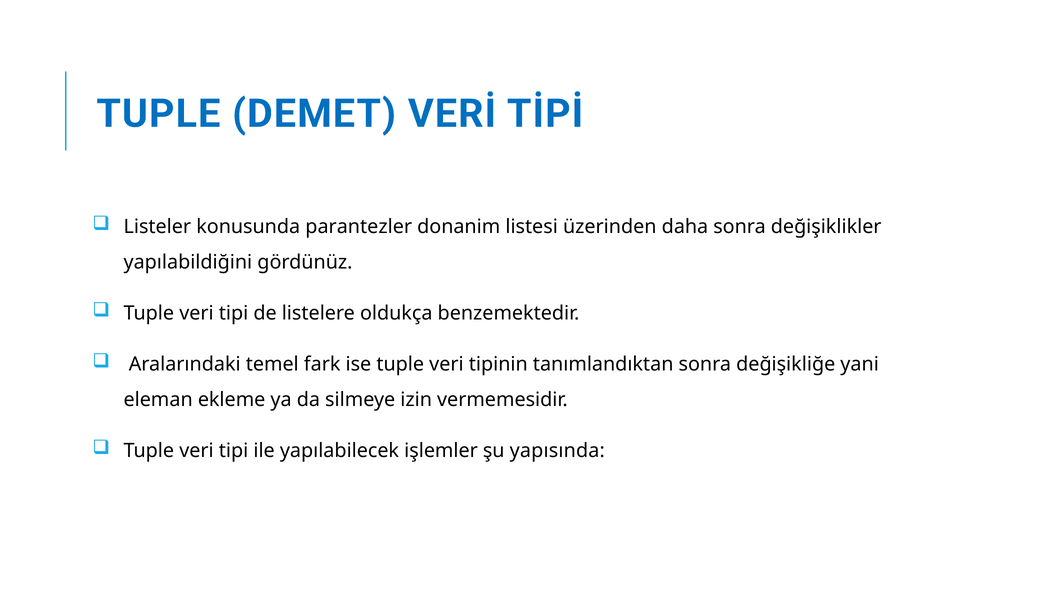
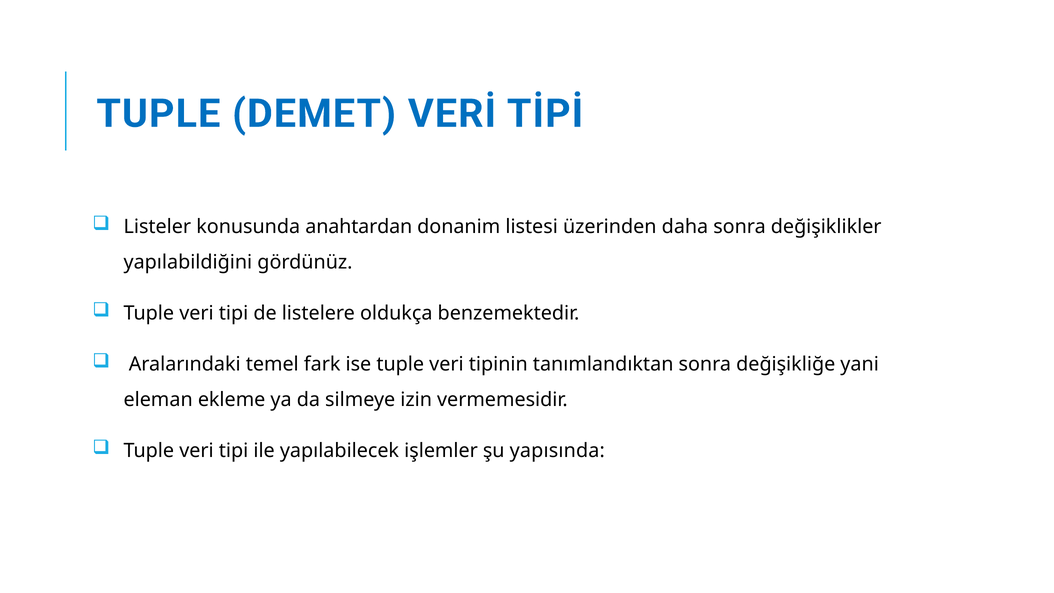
parantezler: parantezler -> anahtardan
